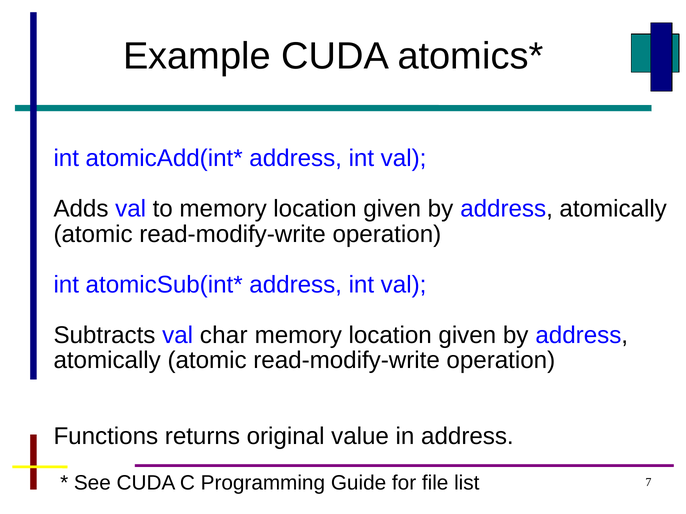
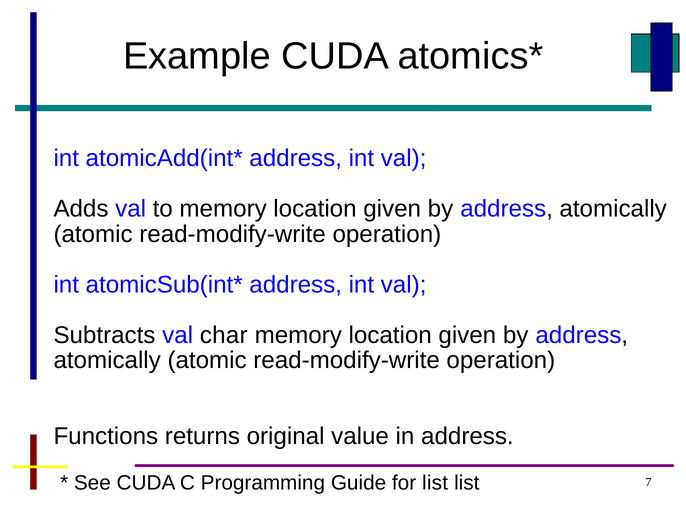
for file: file -> list
